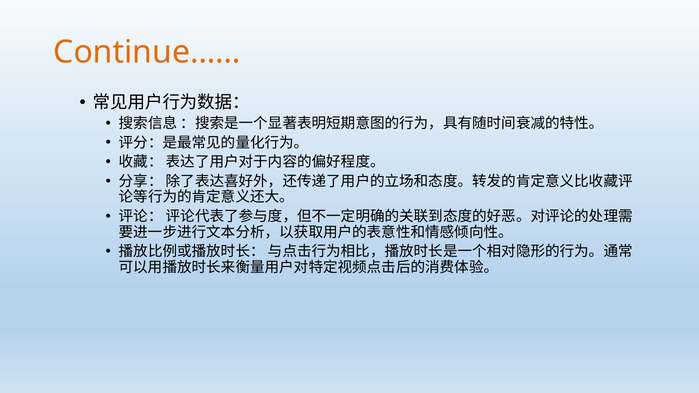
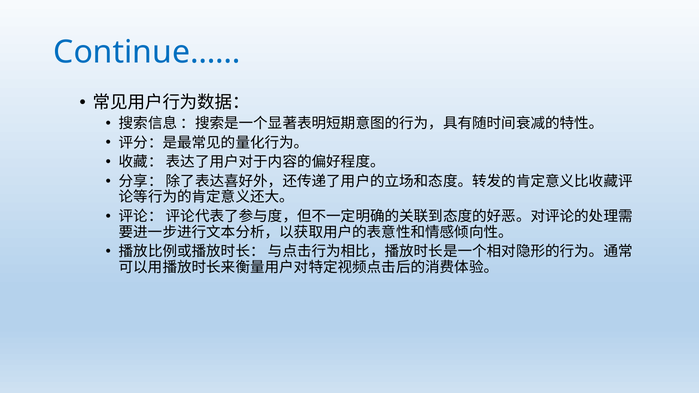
Continue…… colour: orange -> blue
